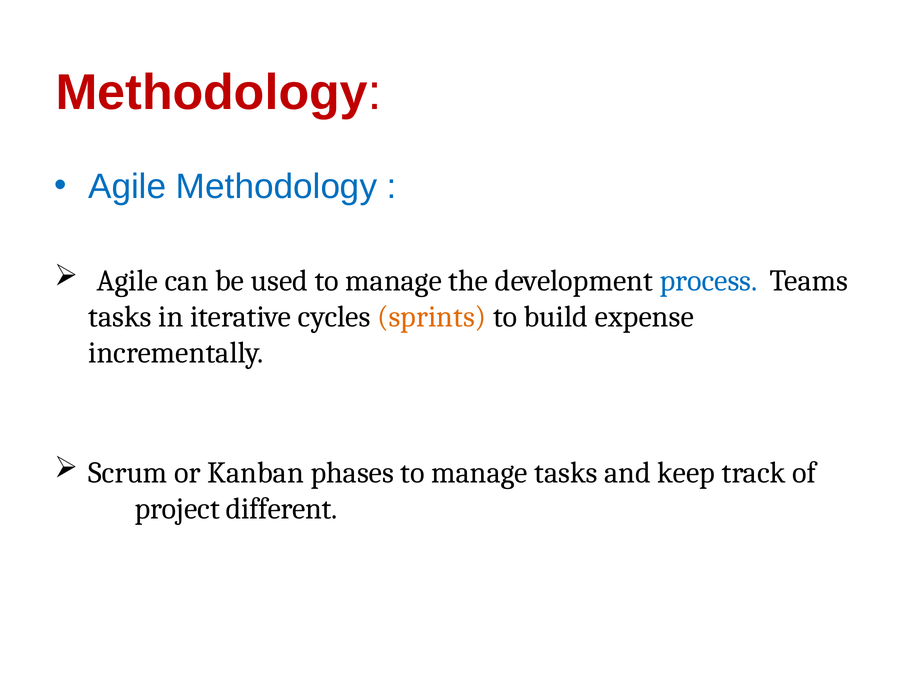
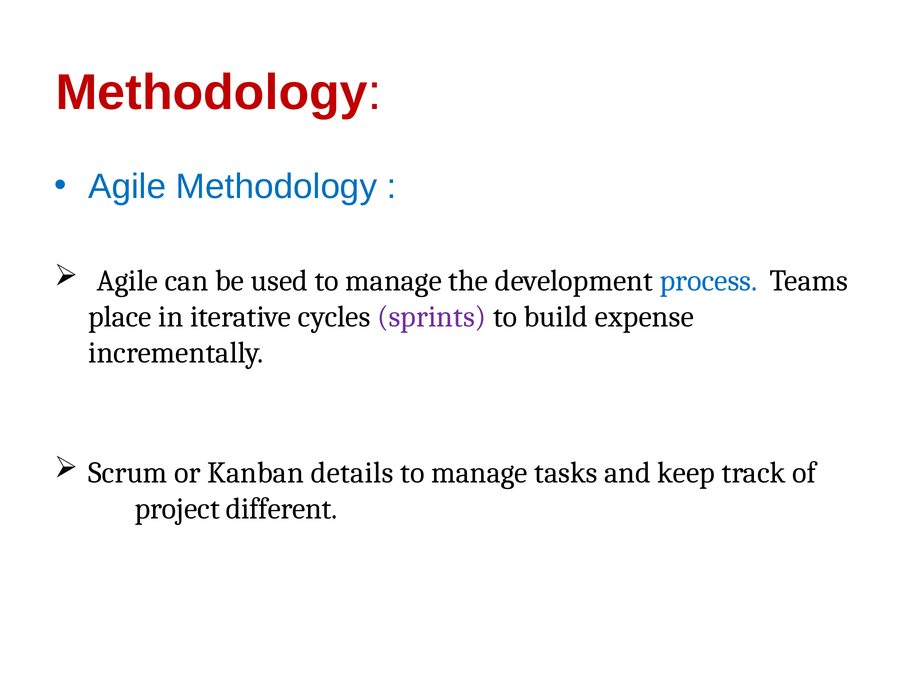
tasks at (120, 317): tasks -> place
sprints colour: orange -> purple
phases: phases -> details
